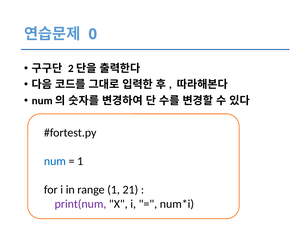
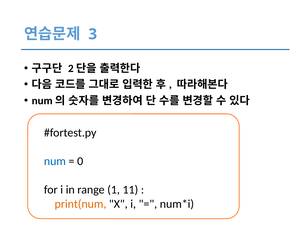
0: 0 -> 3
1 at (80, 162): 1 -> 0
21: 21 -> 11
print(num colour: purple -> orange
